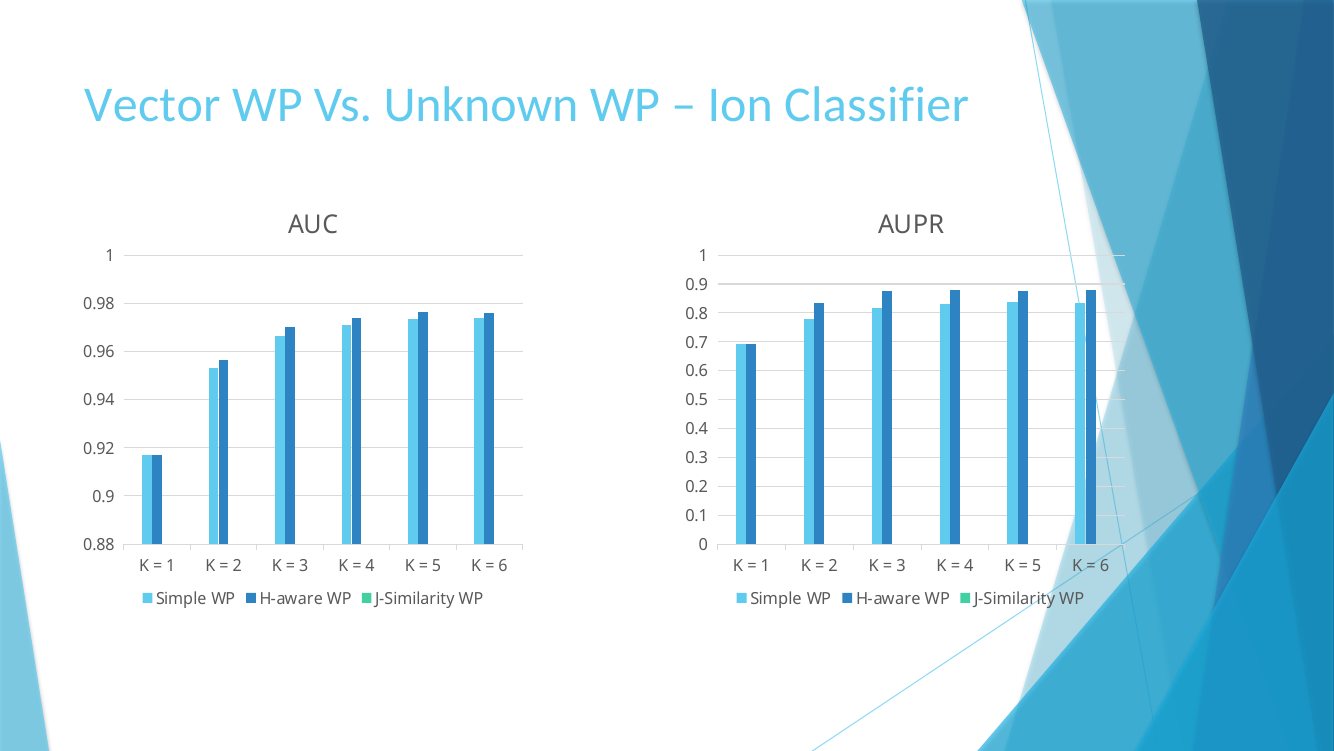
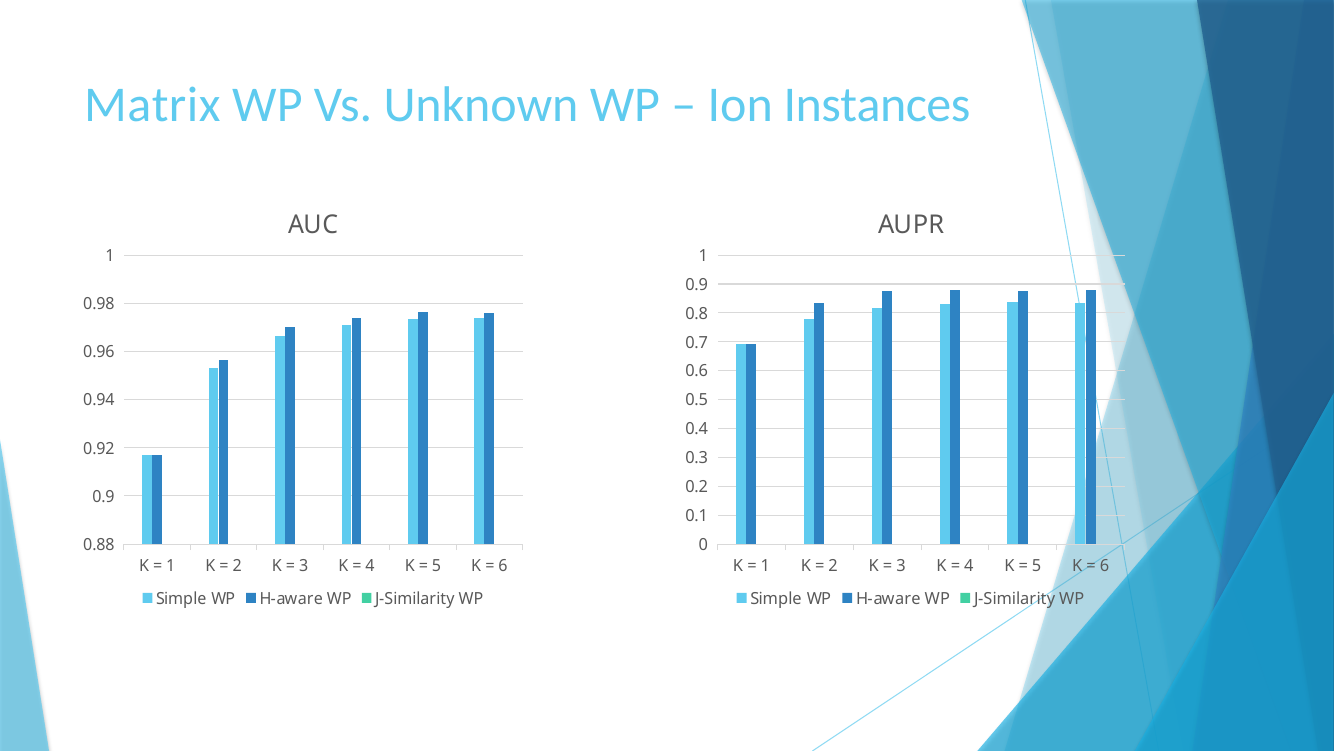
Vector: Vector -> Matrix
Classifier: Classifier -> Instances
